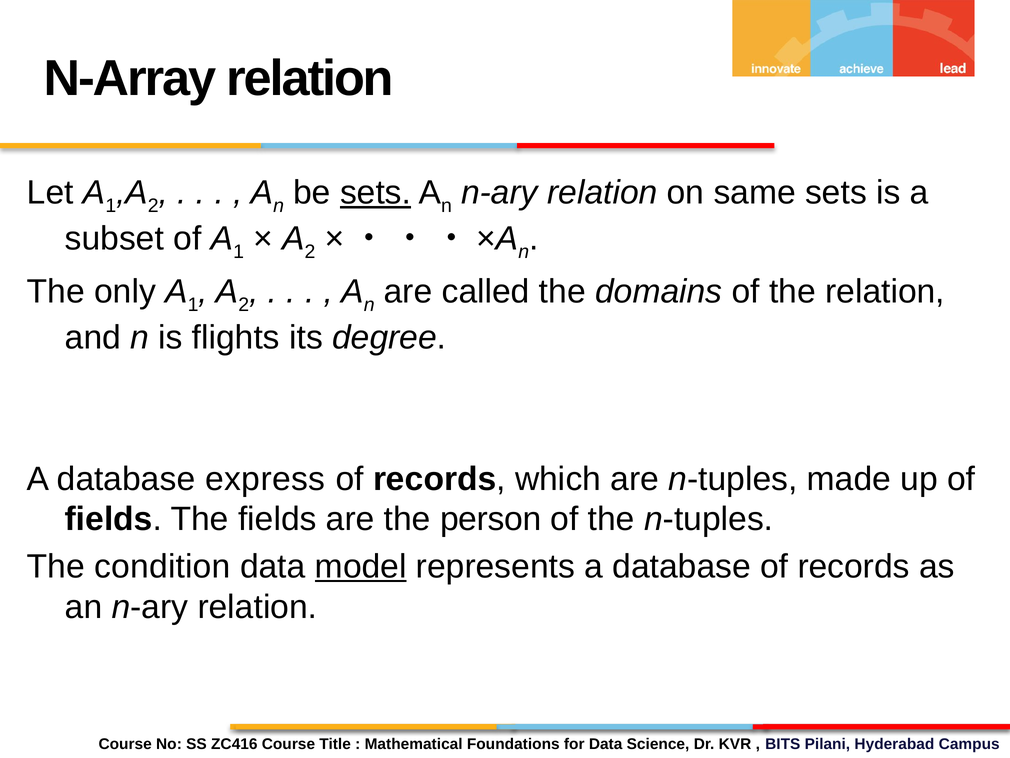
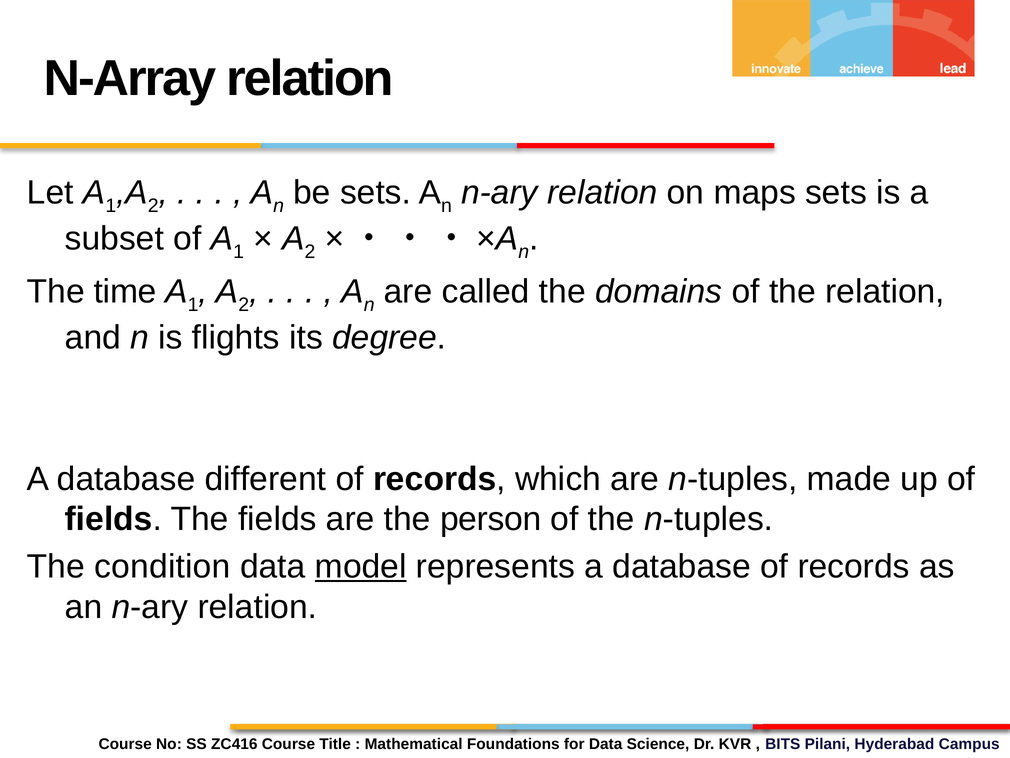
sets at (376, 193) underline: present -> none
same: same -> maps
only: only -> time
express: express -> different
